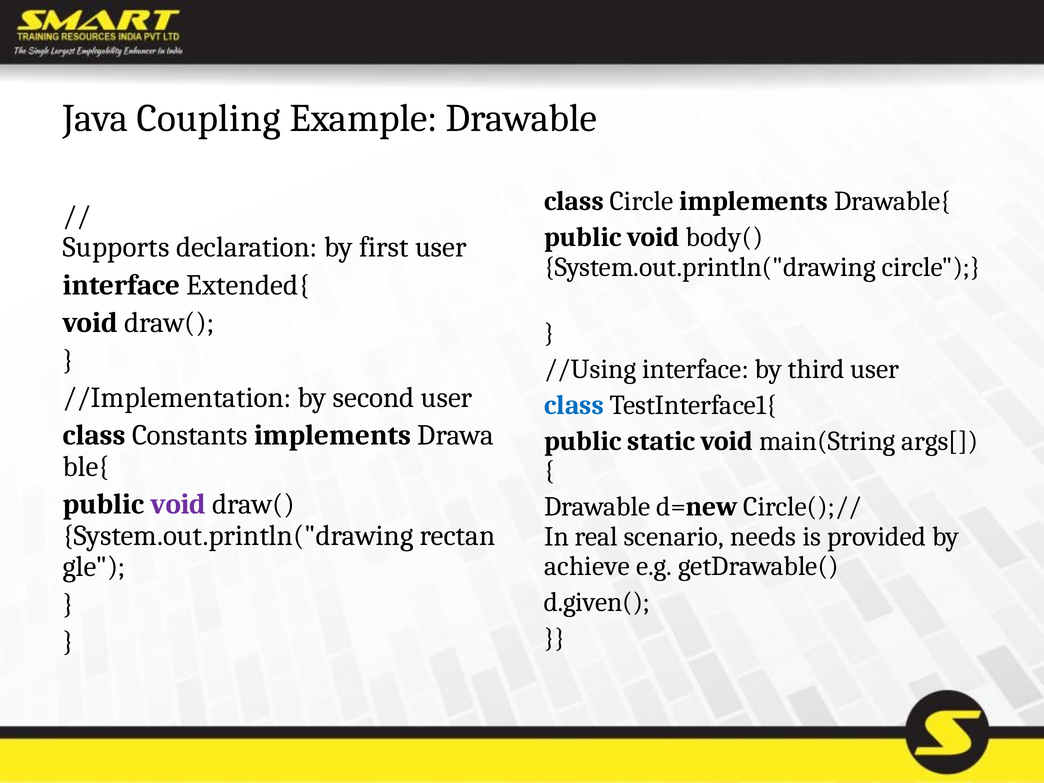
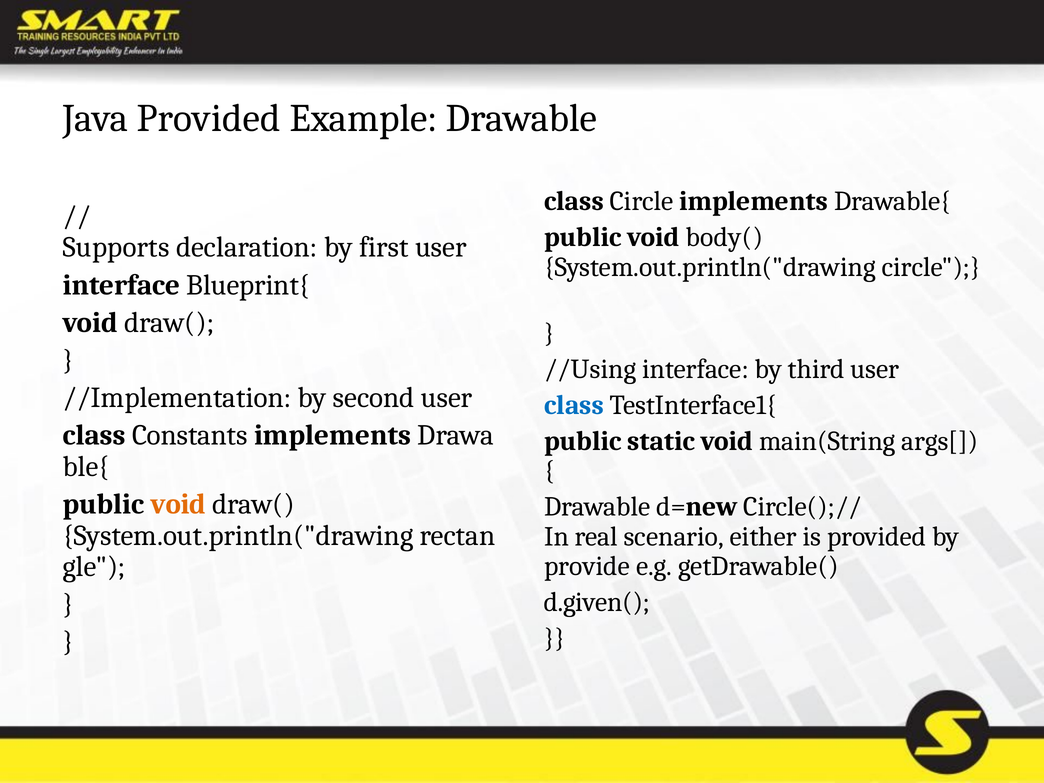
Java Coupling: Coupling -> Provided
Extended{: Extended{ -> Blueprint{
void at (178, 504) colour: purple -> orange
needs: needs -> either
achieve: achieve -> provide
